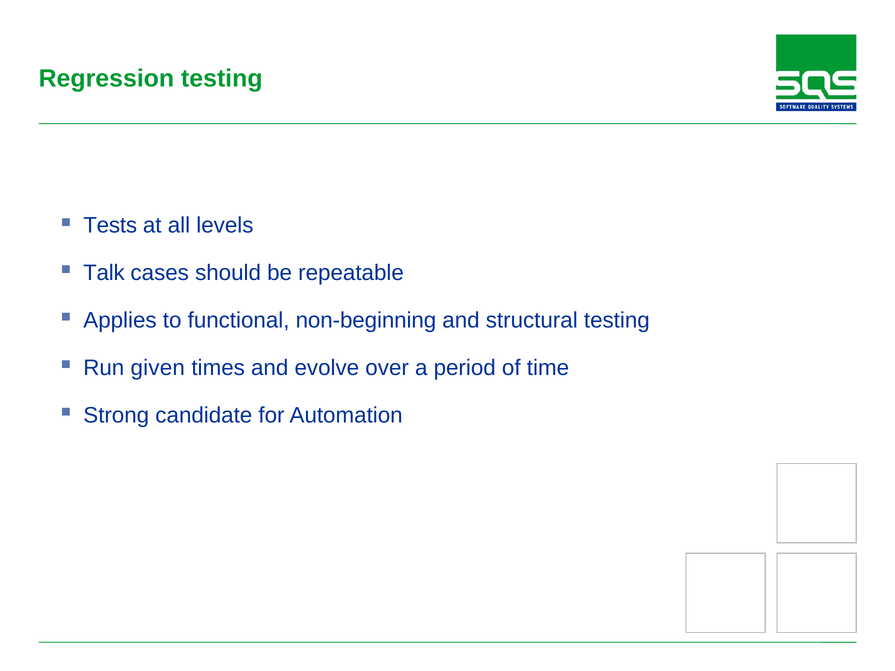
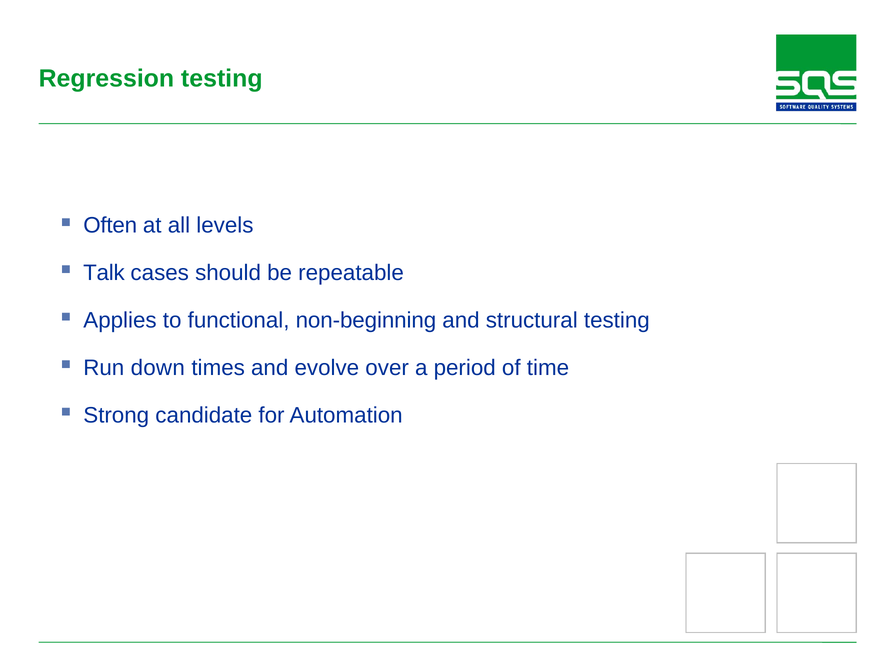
Tests: Tests -> Often
given: given -> down
